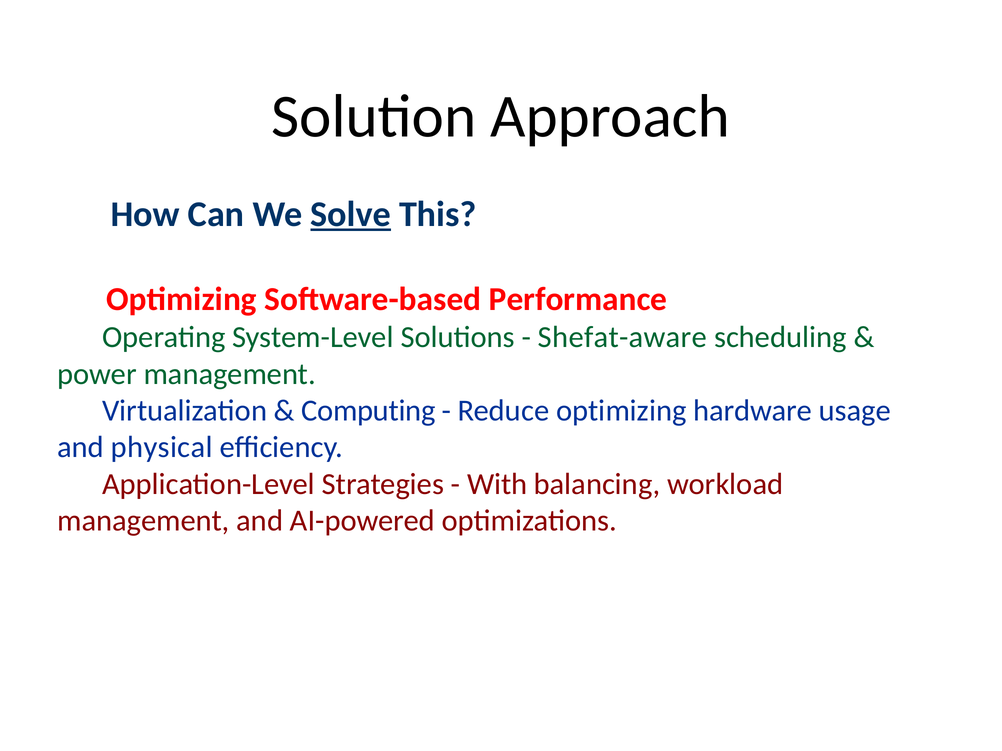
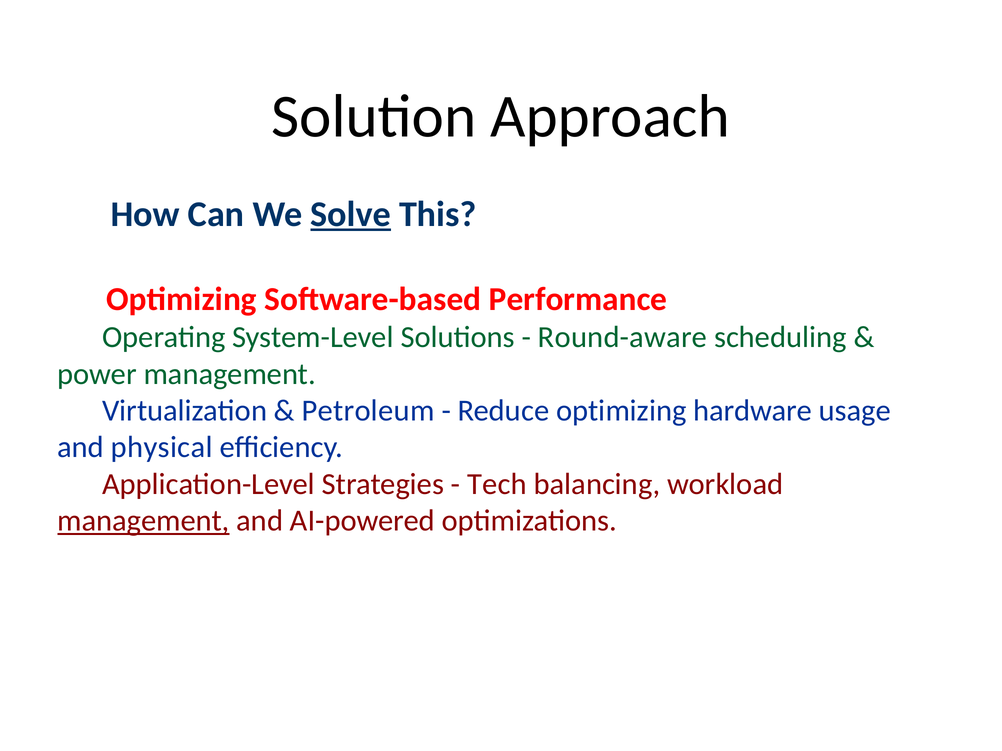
Shefat-aware: Shefat-aware -> Round-aware
Computing: Computing -> Petroleum
With: With -> Tech
management at (143, 521) underline: none -> present
